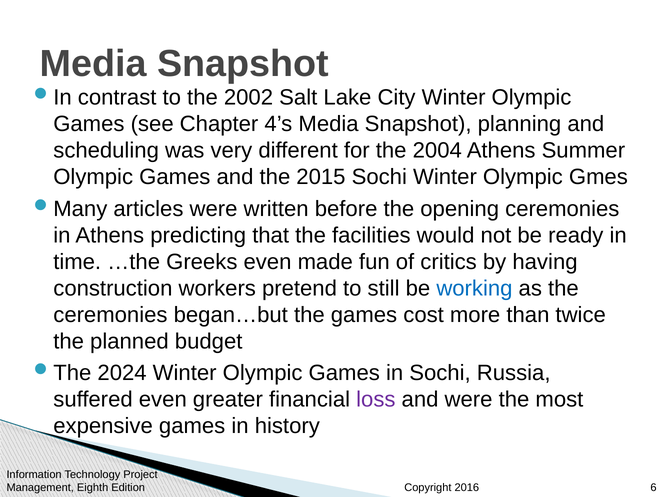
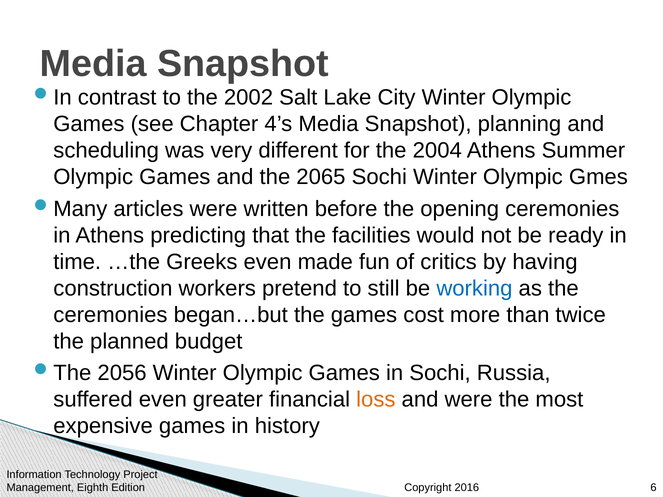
2015: 2015 -> 2065
2024: 2024 -> 2056
loss colour: purple -> orange
